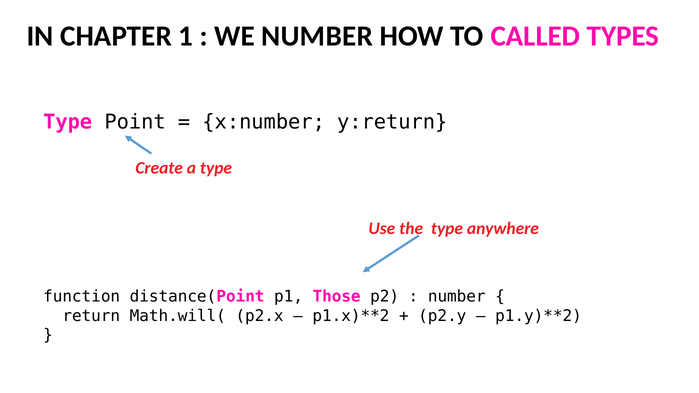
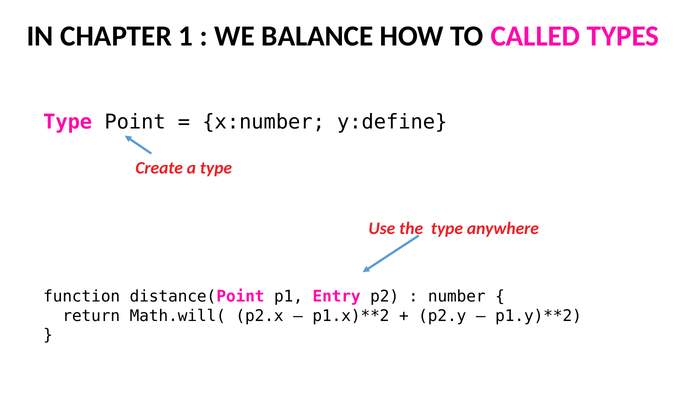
WE NUMBER: NUMBER -> BALANCE
y:return: y:return -> y:define
Those: Those -> Entry
